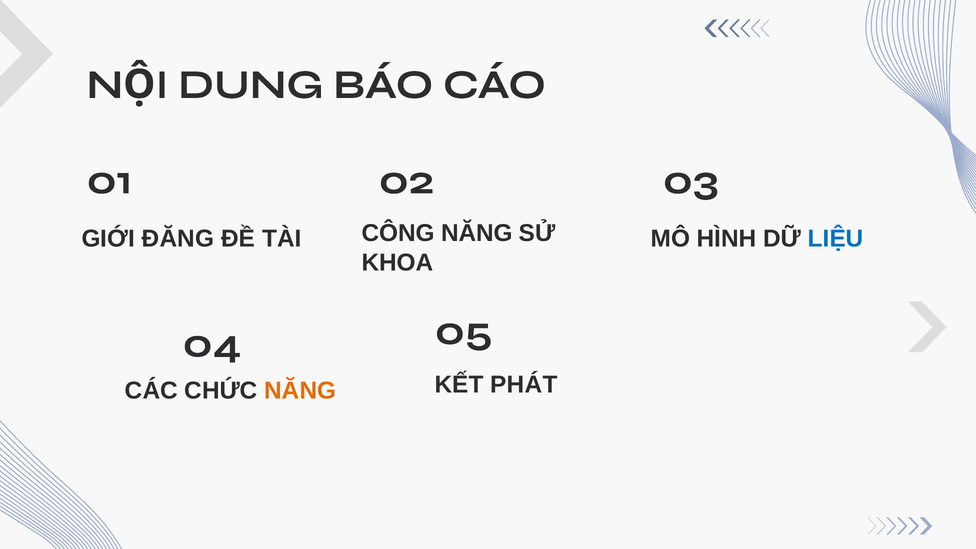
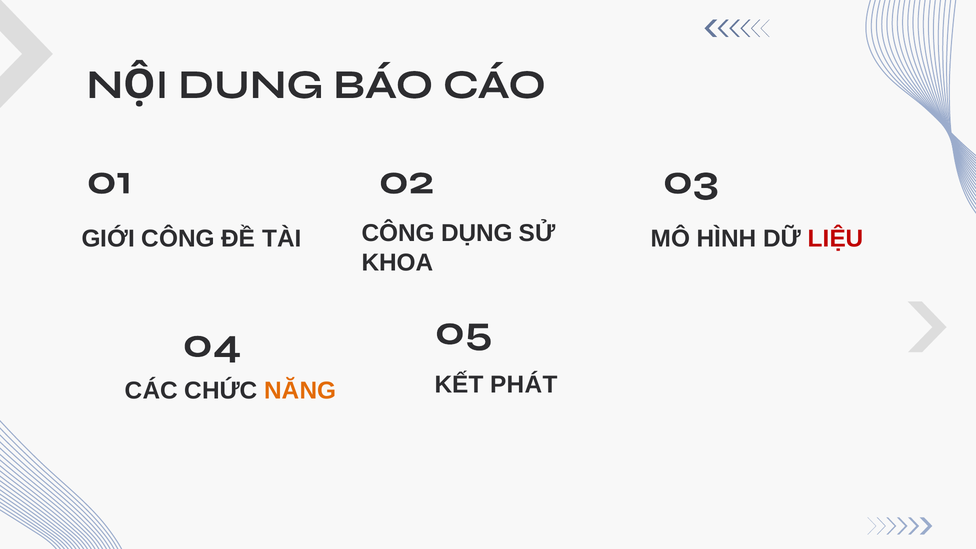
GIỚI ĐĂNG: ĐĂNG -> CÔNG
CÔNG NĂNG: NĂNG -> DỤNG
LIỆU colour: blue -> red
